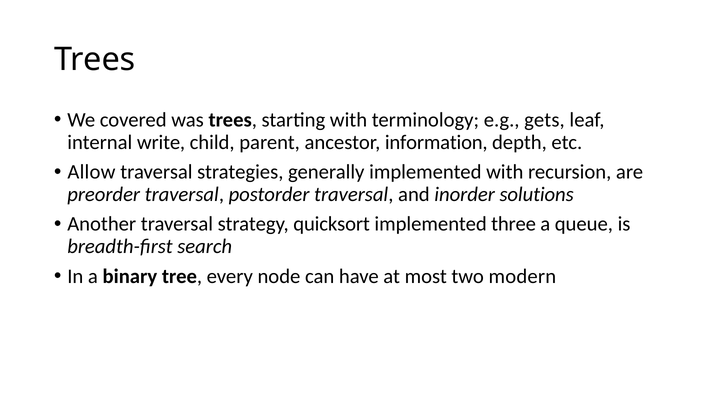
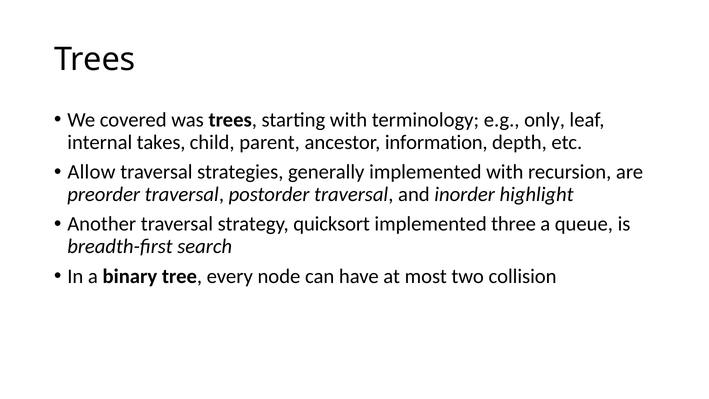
gets: gets -> only
write: write -> takes
solutions: solutions -> highlight
modern: modern -> collision
